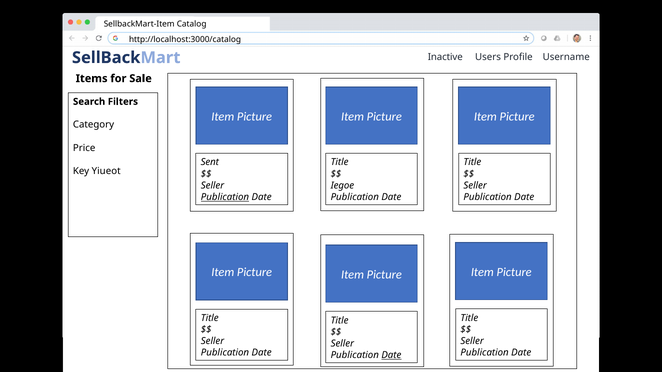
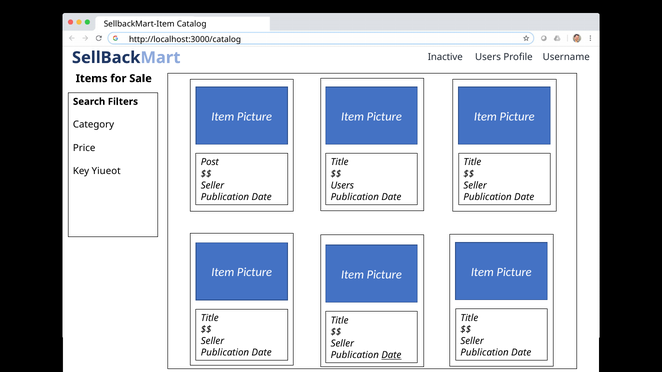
Sent: Sent -> Post
Iegoe at (342, 186): Iegoe -> Users
Publication at (225, 197) underline: present -> none
